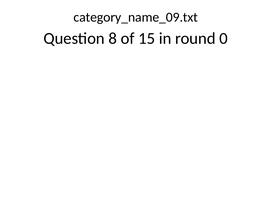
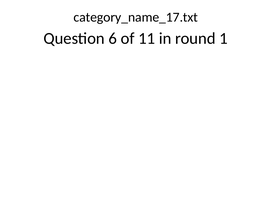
category_name_09.txt: category_name_09.txt -> category_name_17.txt
8: 8 -> 6
15: 15 -> 11
0: 0 -> 1
